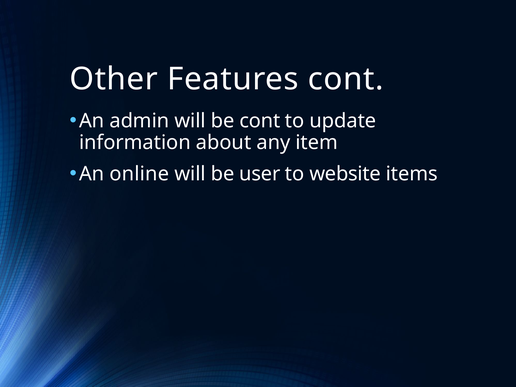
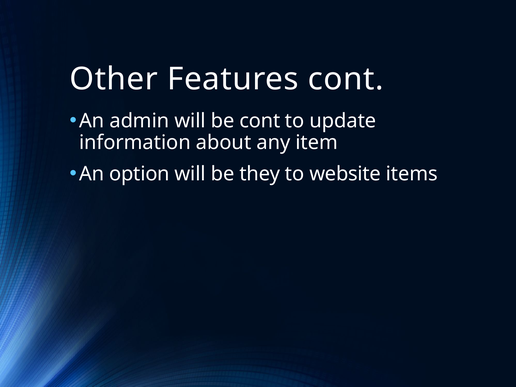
online: online -> option
user: user -> they
